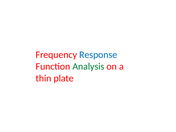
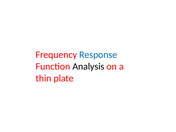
Analysis colour: green -> black
